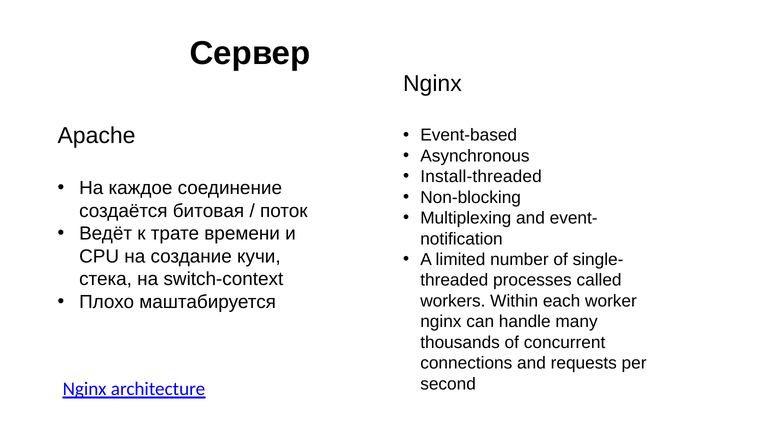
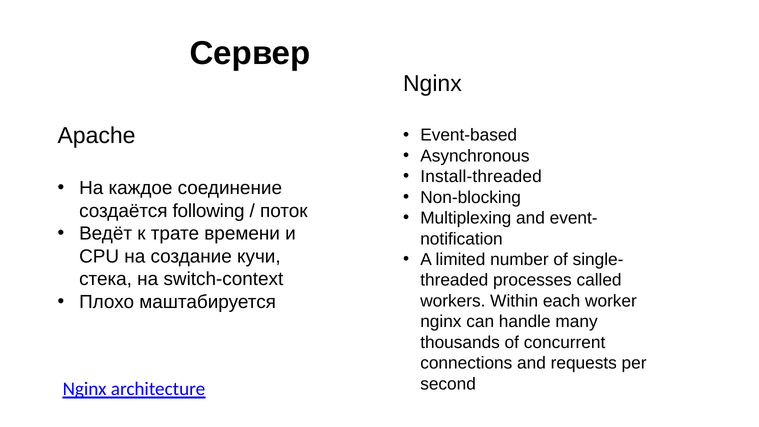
битовая: битовая -> following
